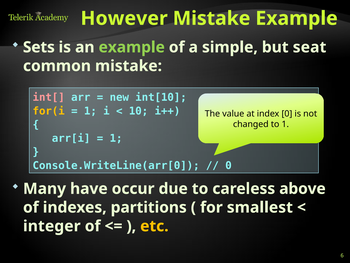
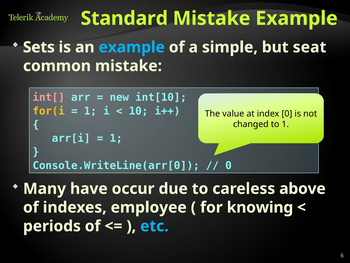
However: However -> Standard
example at (132, 47) colour: light green -> light blue
partitions: partitions -> employee
smallest: smallest -> knowing
integer: integer -> periods
etc colour: yellow -> light blue
